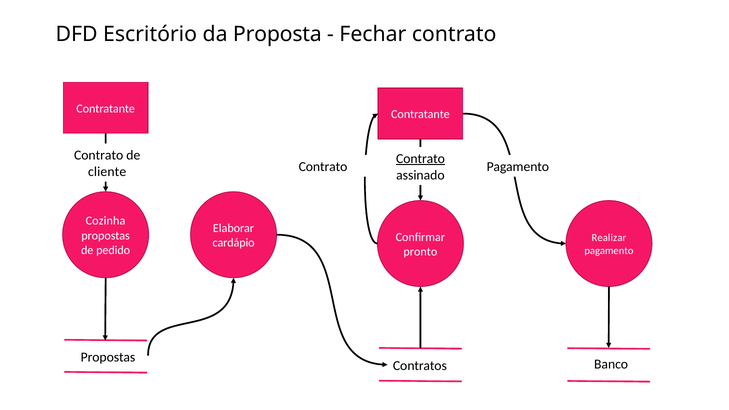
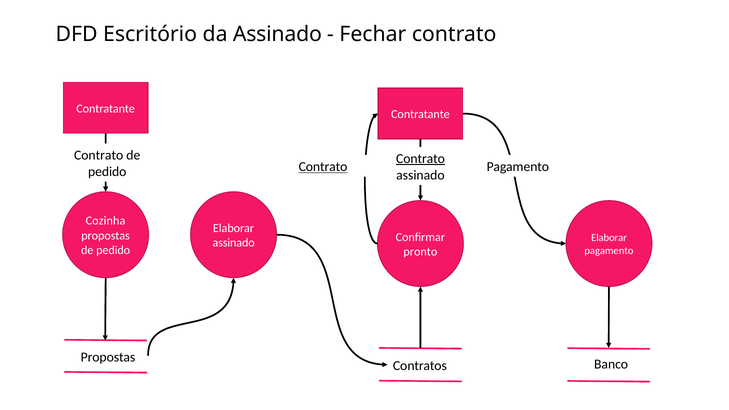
da Proposta: Proposta -> Assinado
Contrato at (323, 167) underline: none -> present
cliente at (107, 172): cliente -> pedido
Realizar at (609, 238): Realizar -> Elaborar
cardápio at (234, 243): cardápio -> assinado
